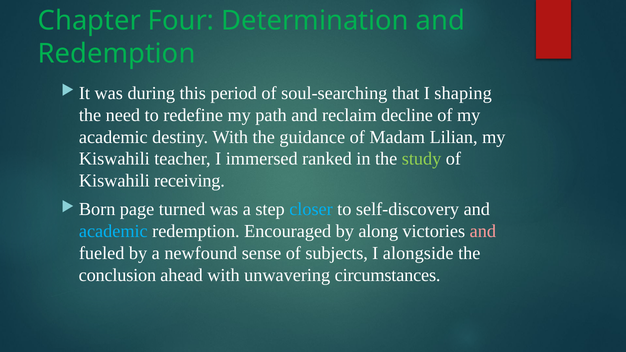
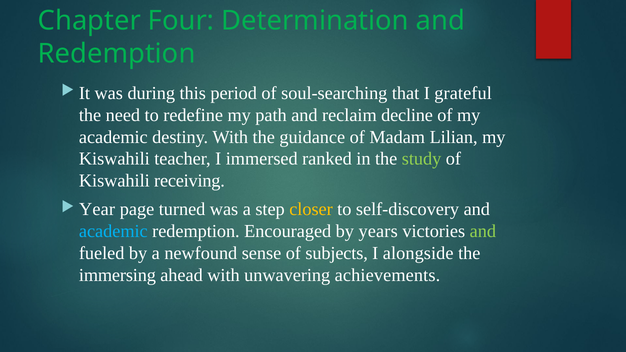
shaping: shaping -> grateful
Born: Born -> Year
closer colour: light blue -> yellow
along: along -> years
and at (483, 231) colour: pink -> light green
conclusion: conclusion -> immersing
circumstances: circumstances -> achievements
